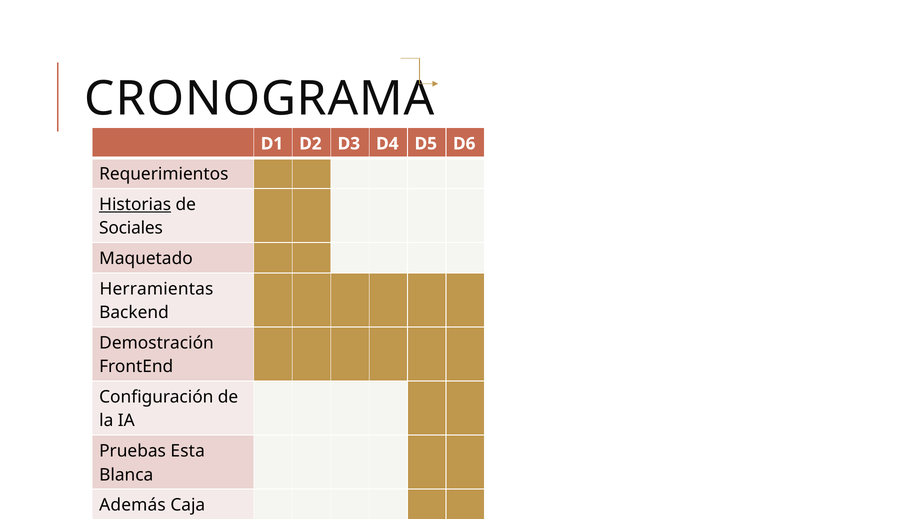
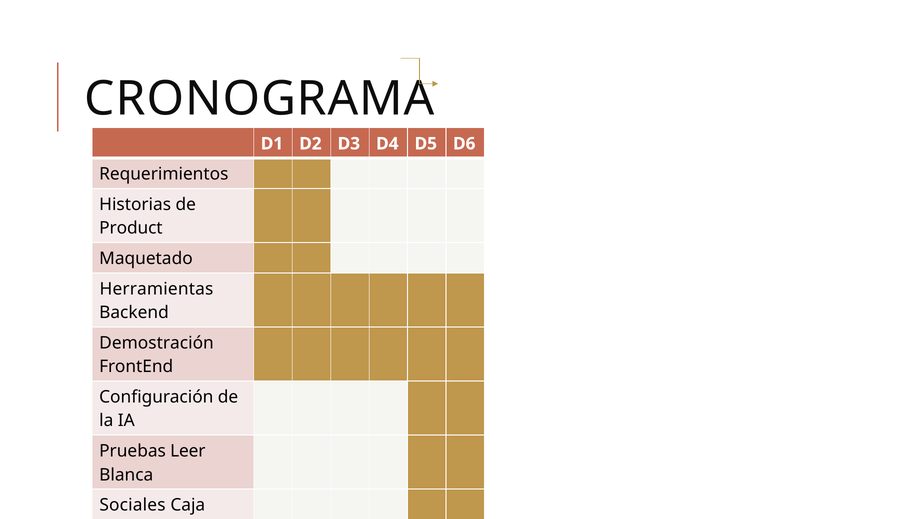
Historias underline: present -> none
Sociales: Sociales -> Product
Esta: Esta -> Leer
Además: Además -> Sociales
